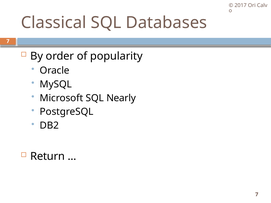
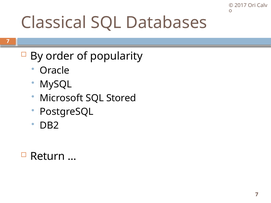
Nearly: Nearly -> Stored
